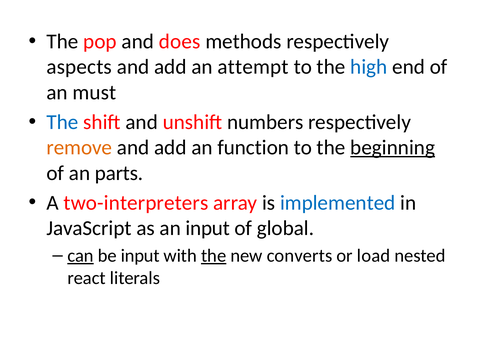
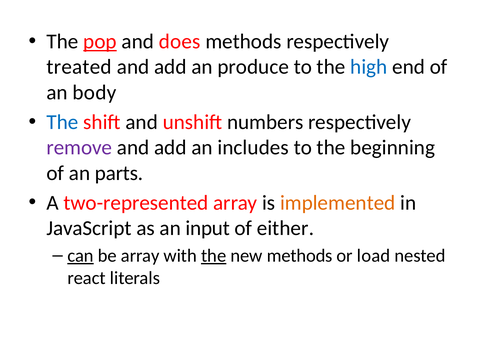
pop underline: none -> present
aspects: aspects -> treated
attempt: attempt -> produce
must: must -> body
remove colour: orange -> purple
function: function -> includes
beginning underline: present -> none
two-interpreters: two-interpreters -> two-represented
implemented colour: blue -> orange
global: global -> either
be input: input -> array
new converts: converts -> methods
